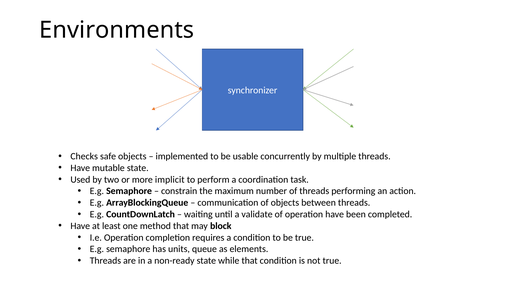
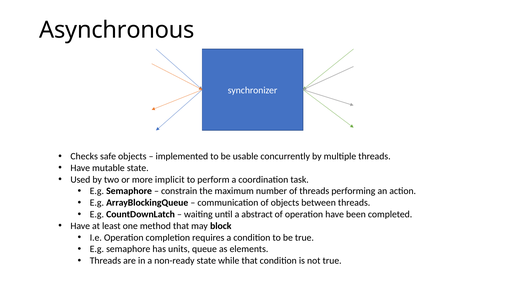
Environments: Environments -> Asynchronous
validate: validate -> abstract
